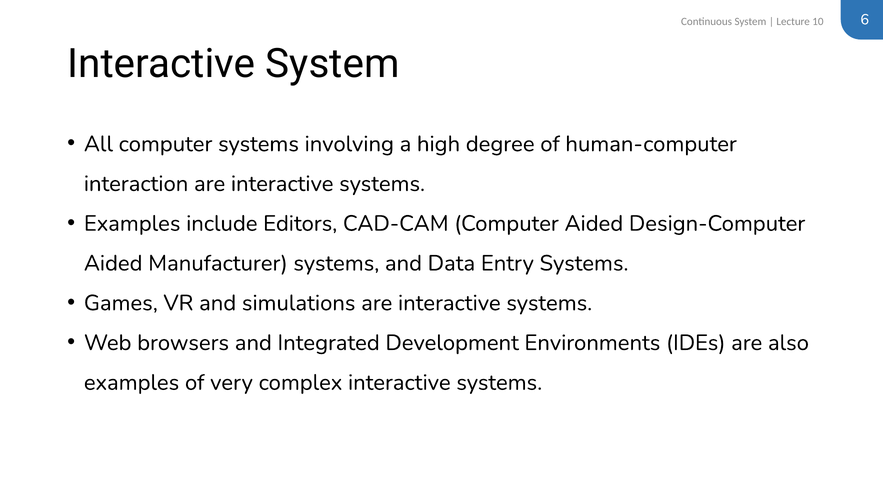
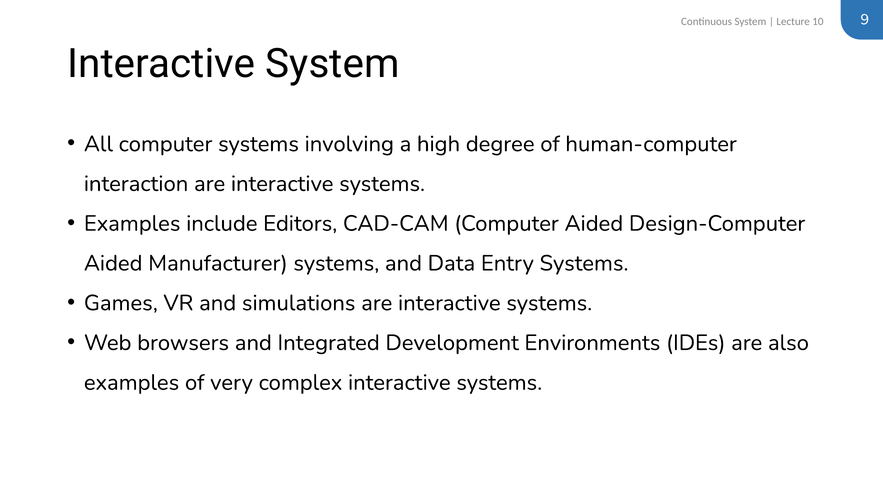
6: 6 -> 9
